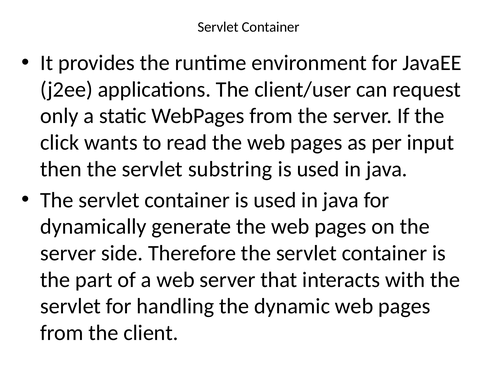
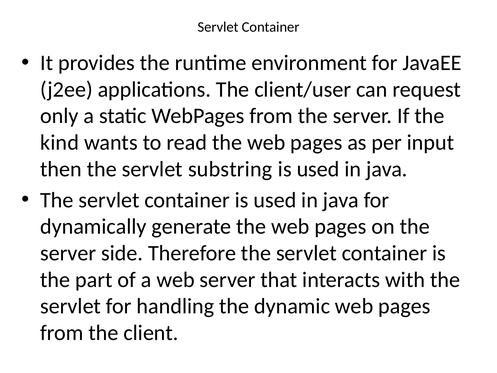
click: click -> kind
